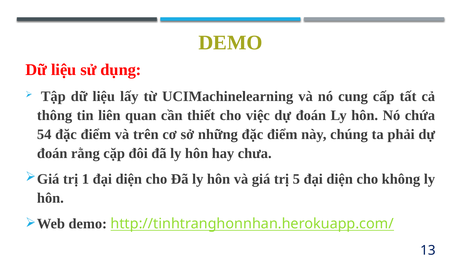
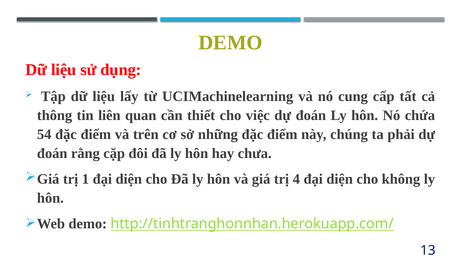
5: 5 -> 4
